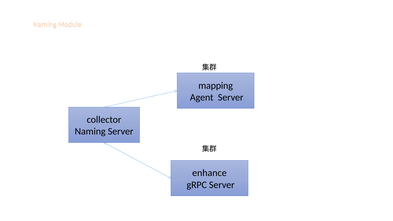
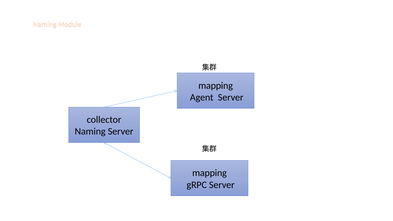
enhance at (209, 173): enhance -> mapping
